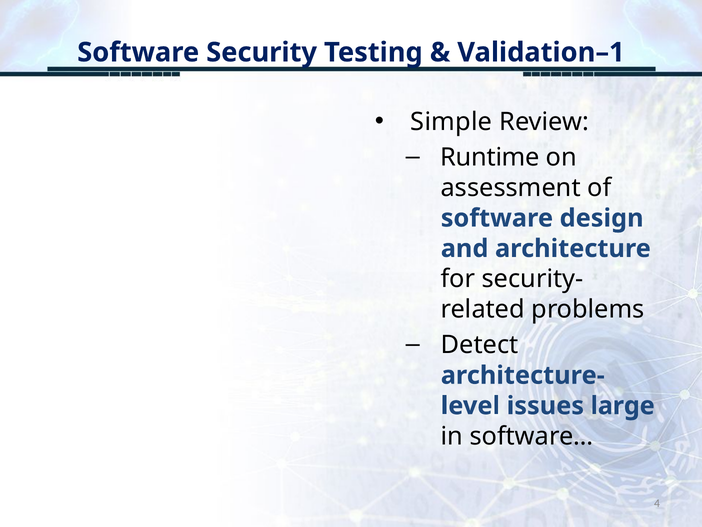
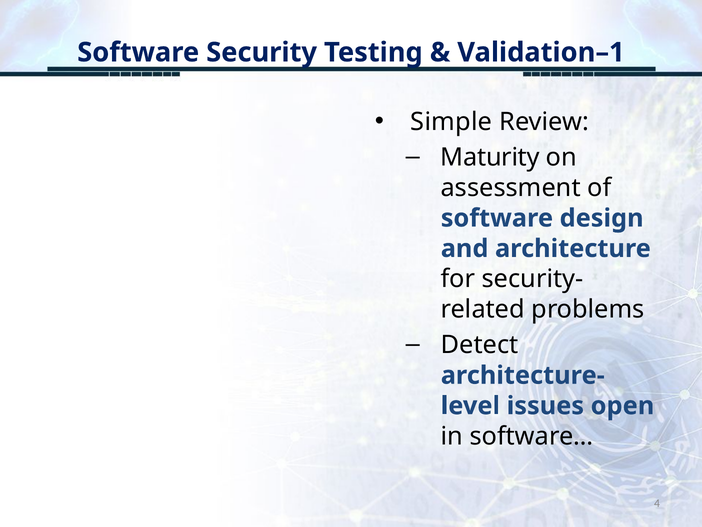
Runtime: Runtime -> Maturity
large: large -> open
